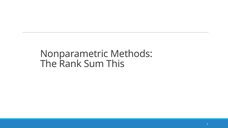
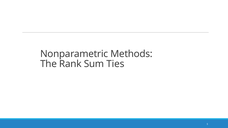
This: This -> Ties
